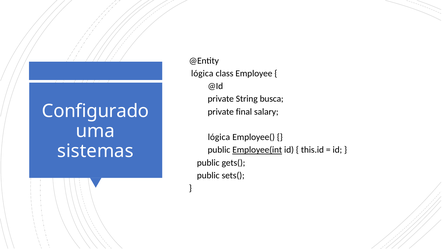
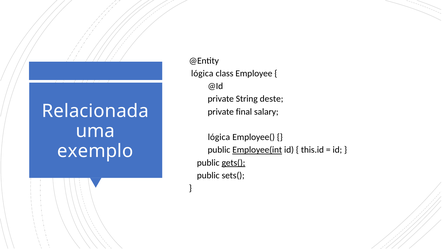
busca: busca -> deste
Configurado: Configurado -> Relacionada
sistemas: sistemas -> exemplo
gets( underline: none -> present
